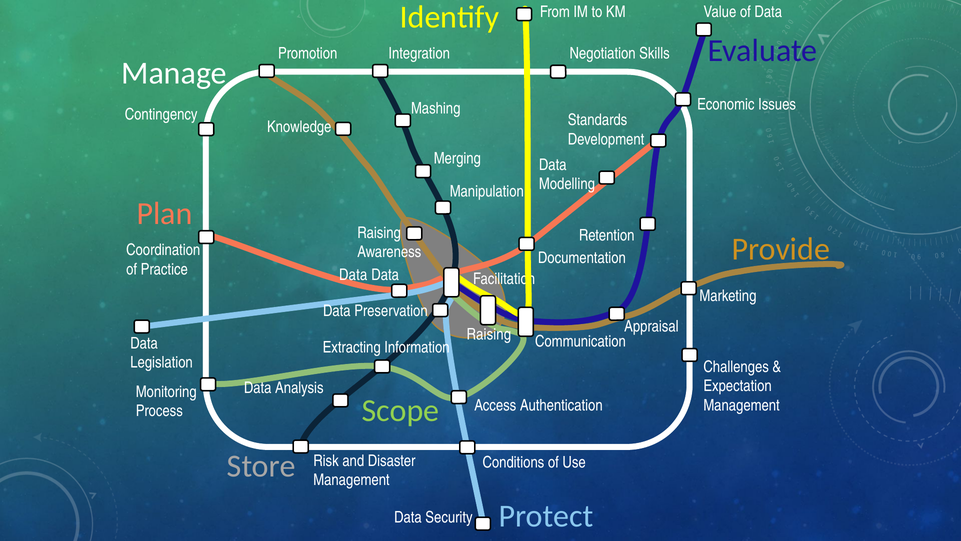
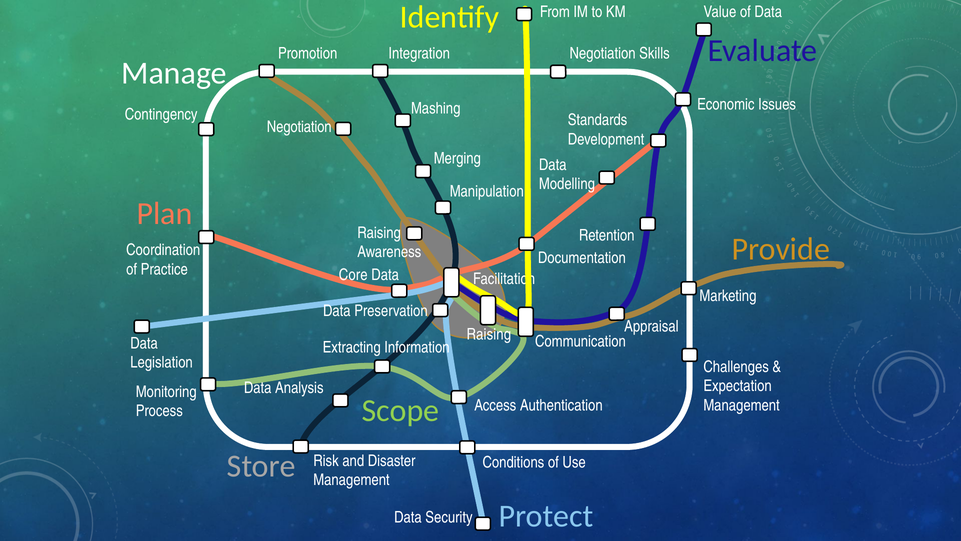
Knowledge at (299, 127): Knowledge -> Negotiation
Data at (353, 275): Data -> Core
